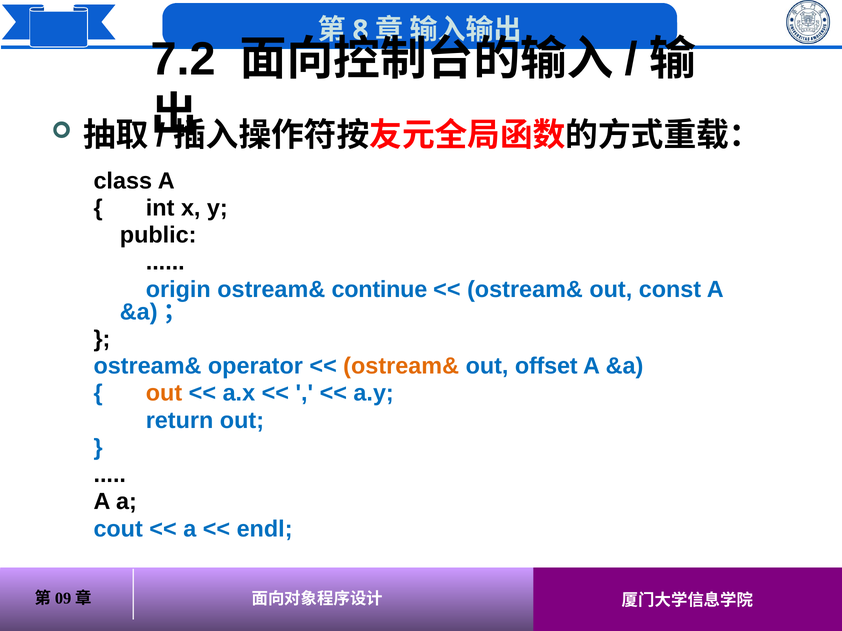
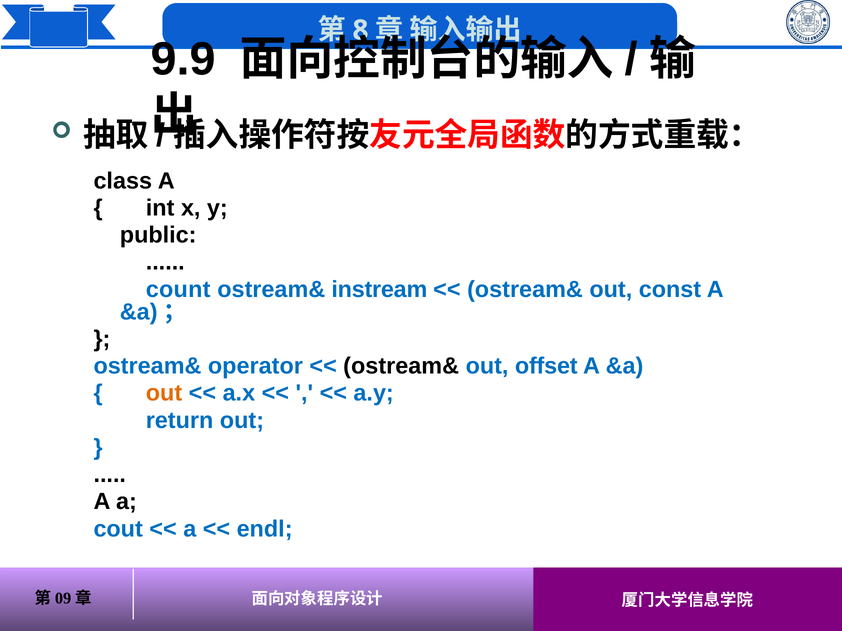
7.2: 7.2 -> 9.9
origin: origin -> count
continue: continue -> instream
ostream& at (401, 366) colour: orange -> black
